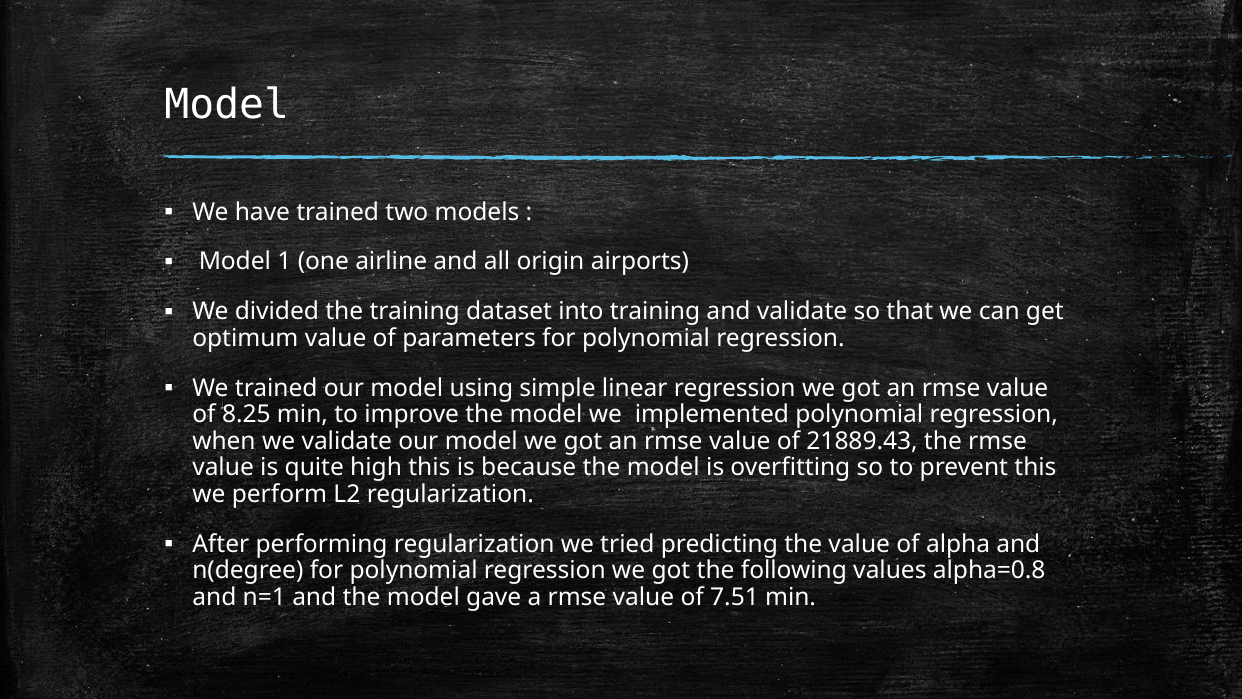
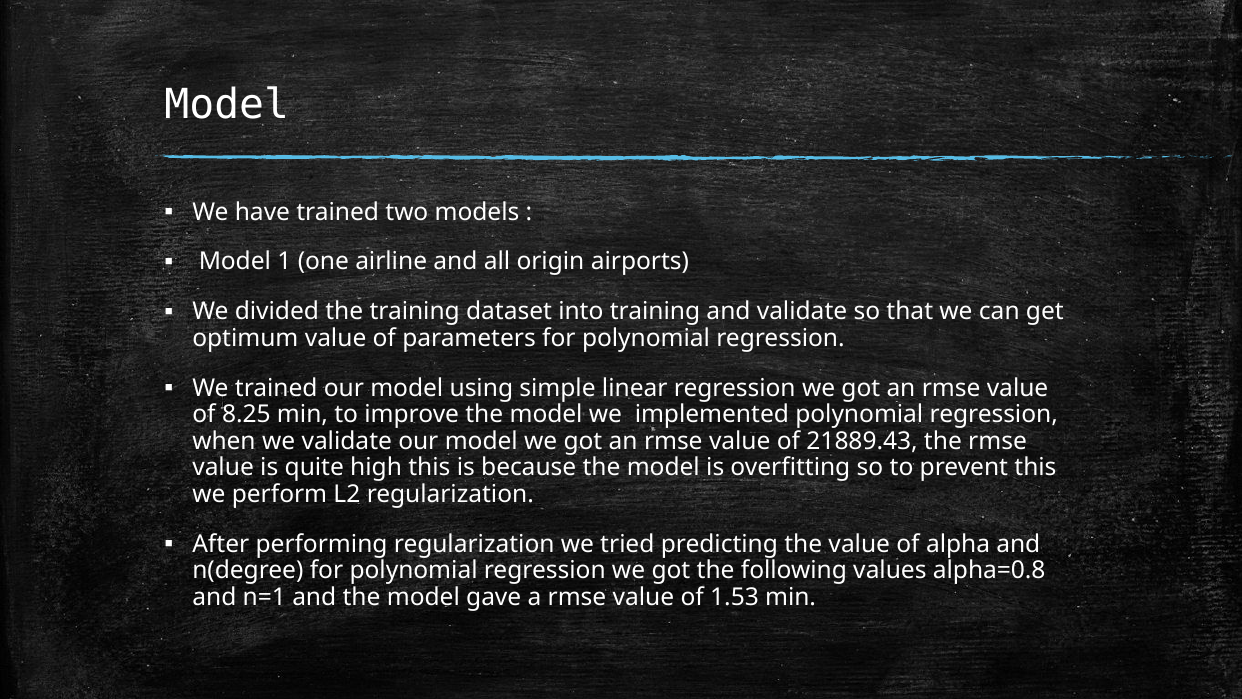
7.51: 7.51 -> 1.53
